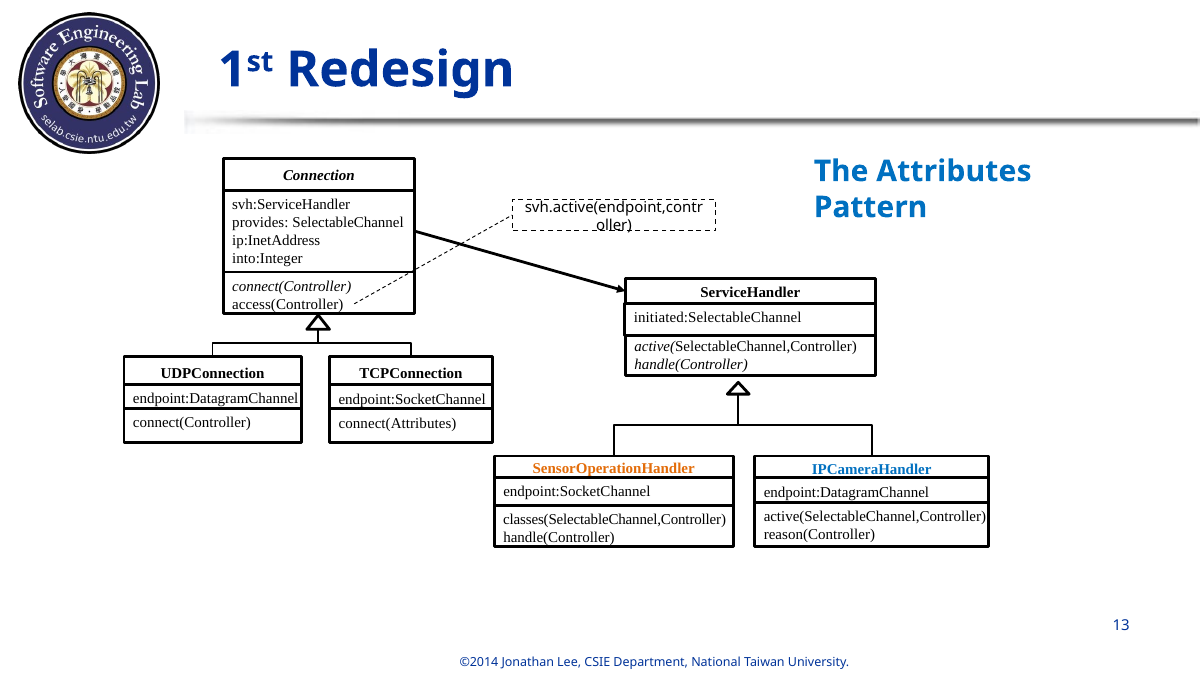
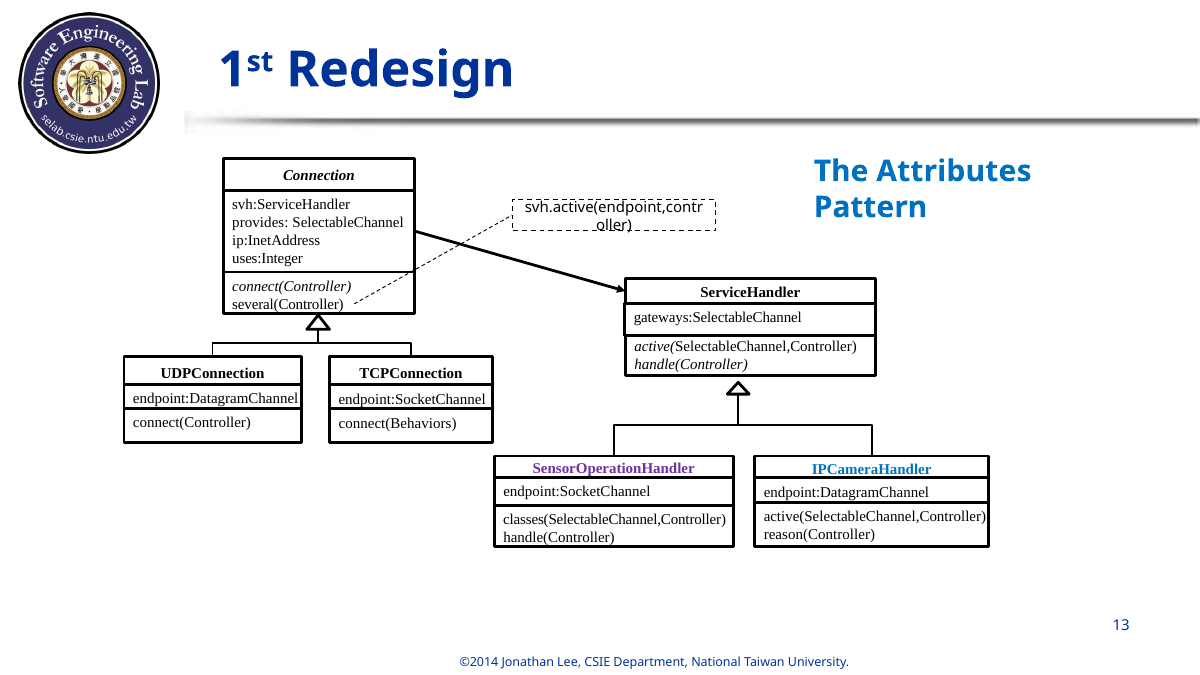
into:Integer: into:Integer -> uses:Integer
access(Controller: access(Controller -> several(Controller
initiated:SelectableChannel: initiated:SelectableChannel -> gateways:SelectableChannel
connect(Attributes: connect(Attributes -> connect(Behaviors
SensorOperationHandler colour: orange -> purple
